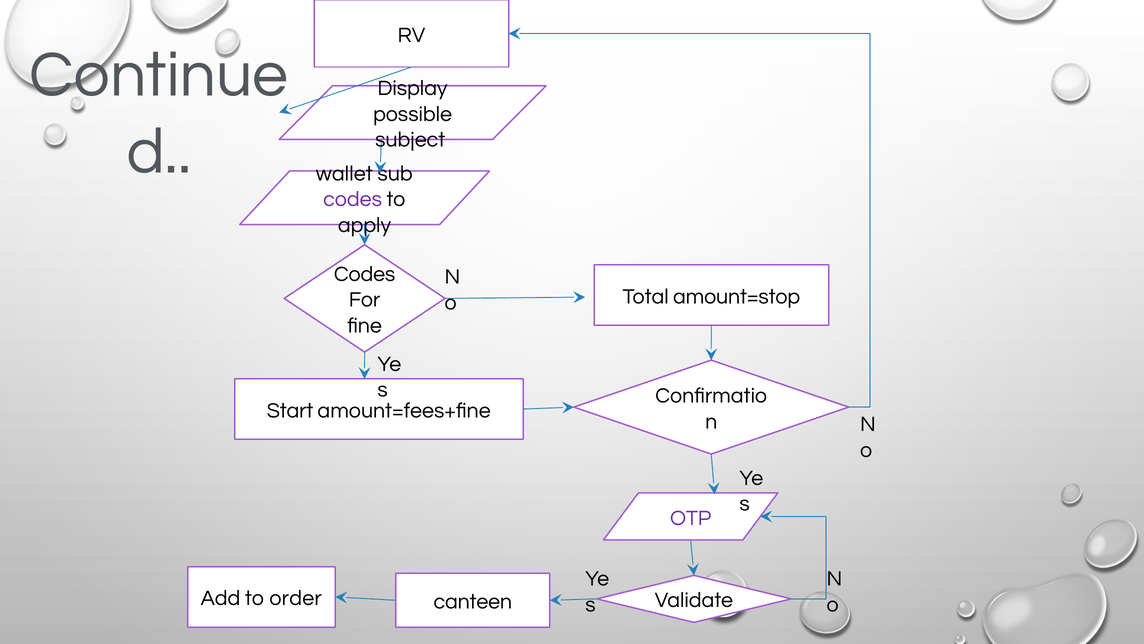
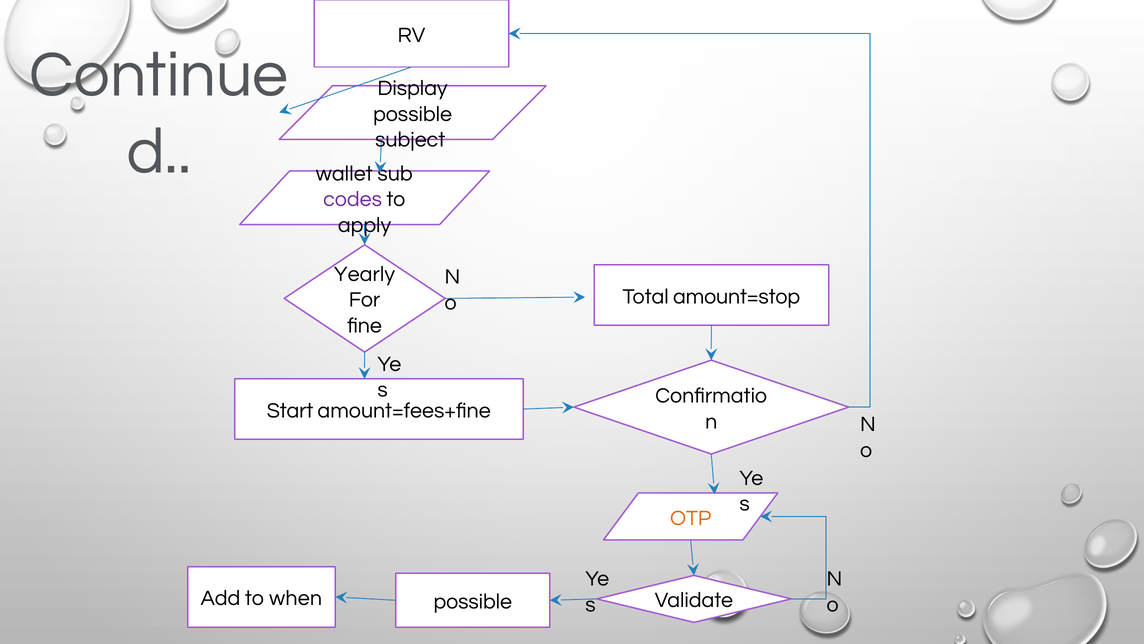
Codes at (365, 274): Codes -> Yearly
OTP colour: purple -> orange
order: order -> when
canteen at (473, 601): canteen -> possible
